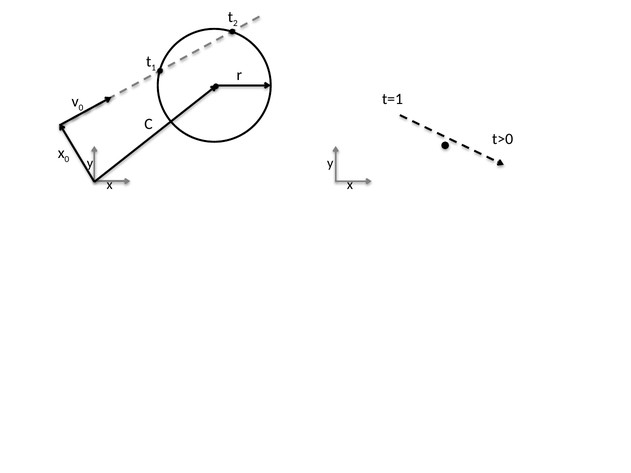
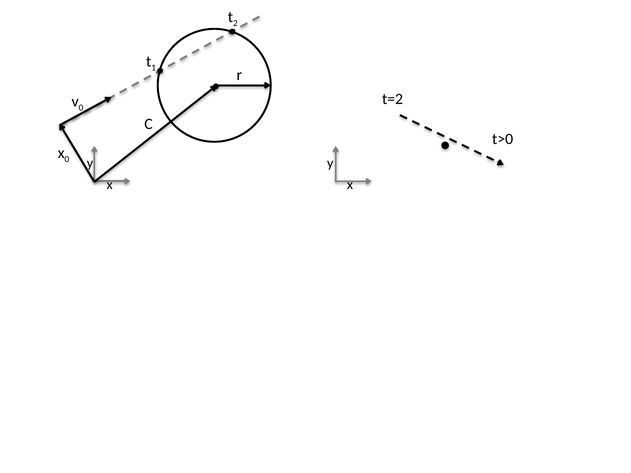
t=1: t=1 -> t=2
